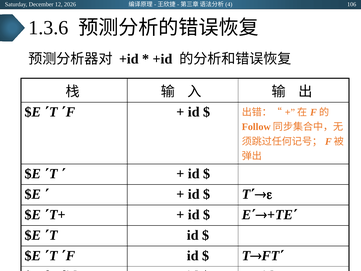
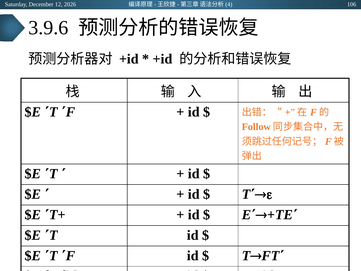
1.3.6: 1.3.6 -> 3.9.6
